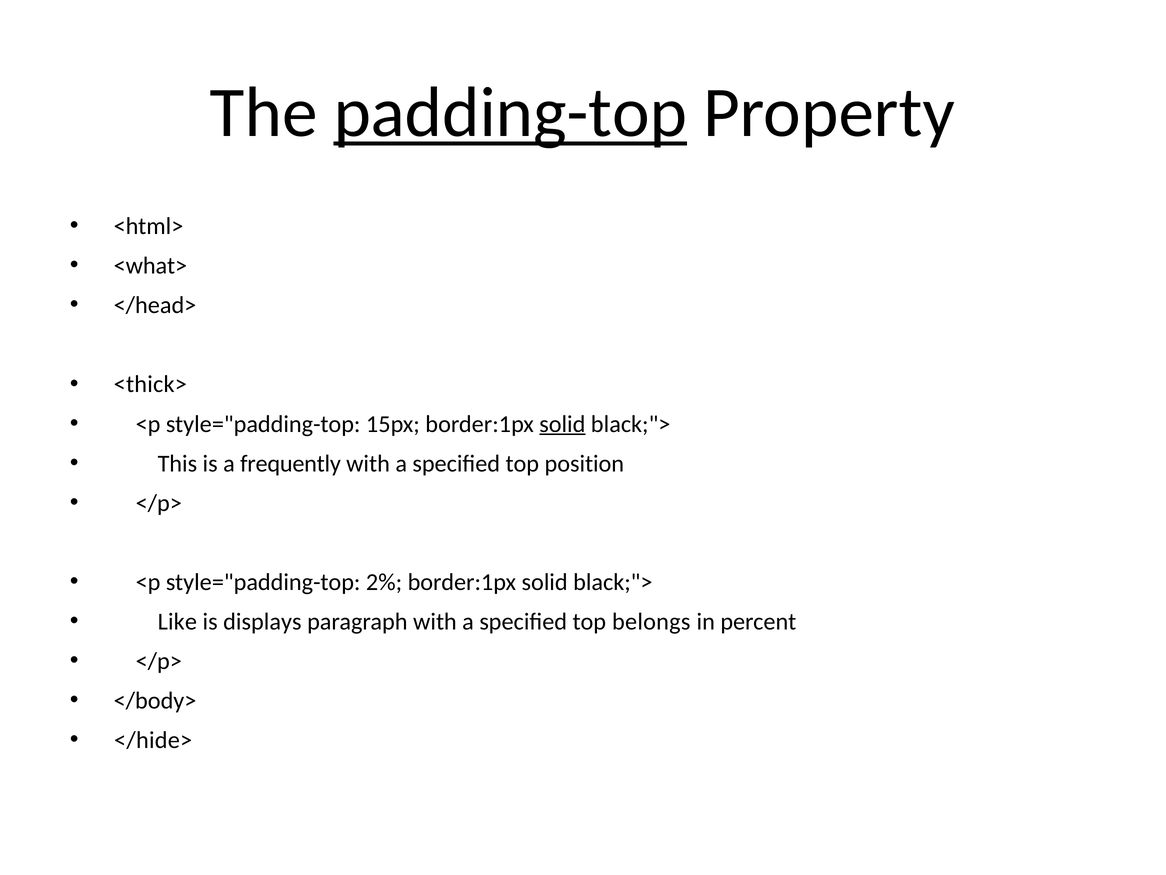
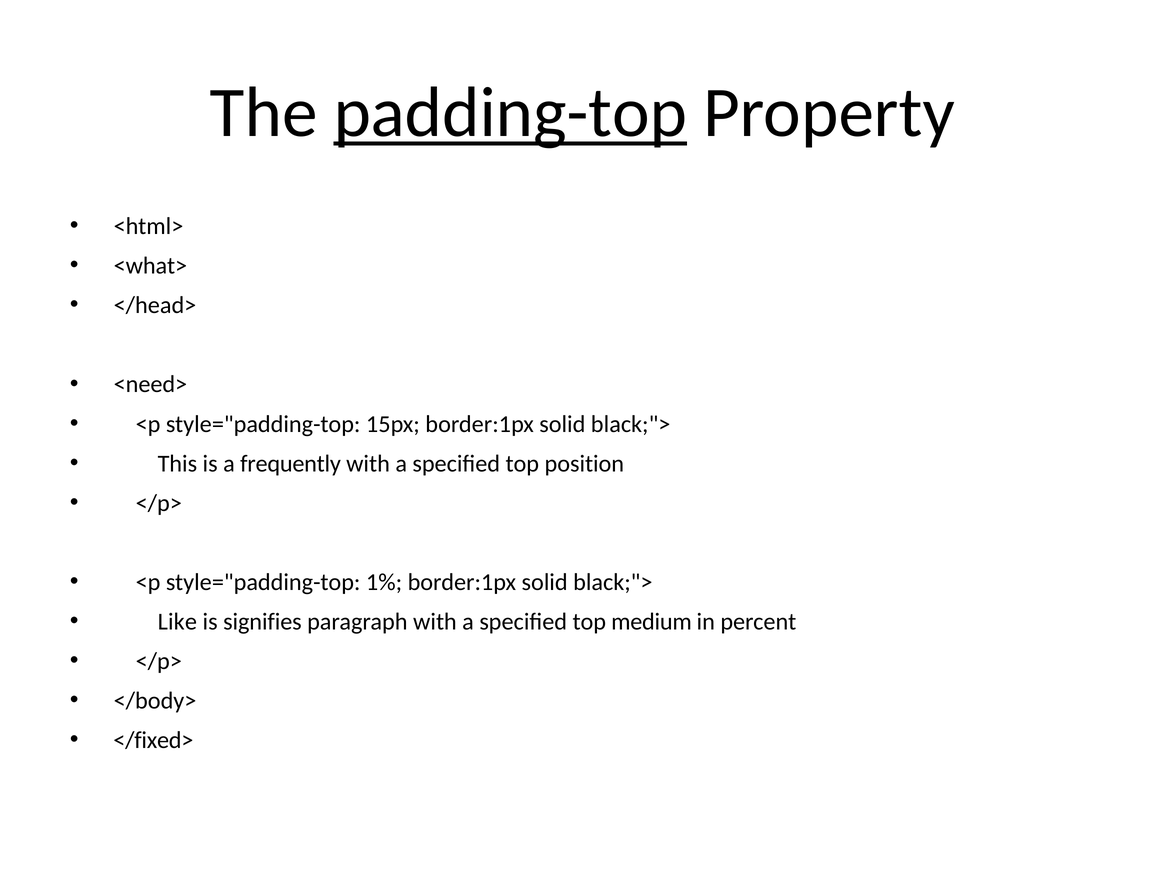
<thick>: <thick> -> <need>
solid at (562, 424) underline: present -> none
2%: 2% -> 1%
displays: displays -> signifies
belongs: belongs -> medium
</hide>: </hide> -> </fixed>
